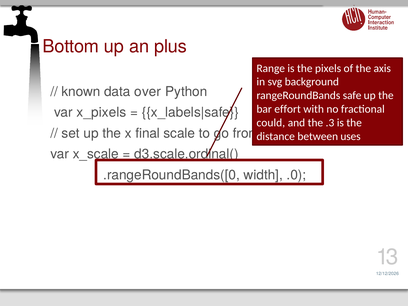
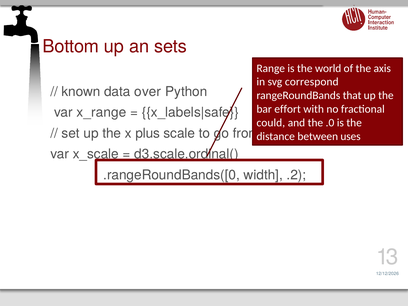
plus: plus -> sets
pixels: pixels -> world
background: background -> correspond
safe: safe -> that
x_pixels: x_pixels -> x_range
.3: .3 -> .0
final: final -> plus
.0: .0 -> .2
